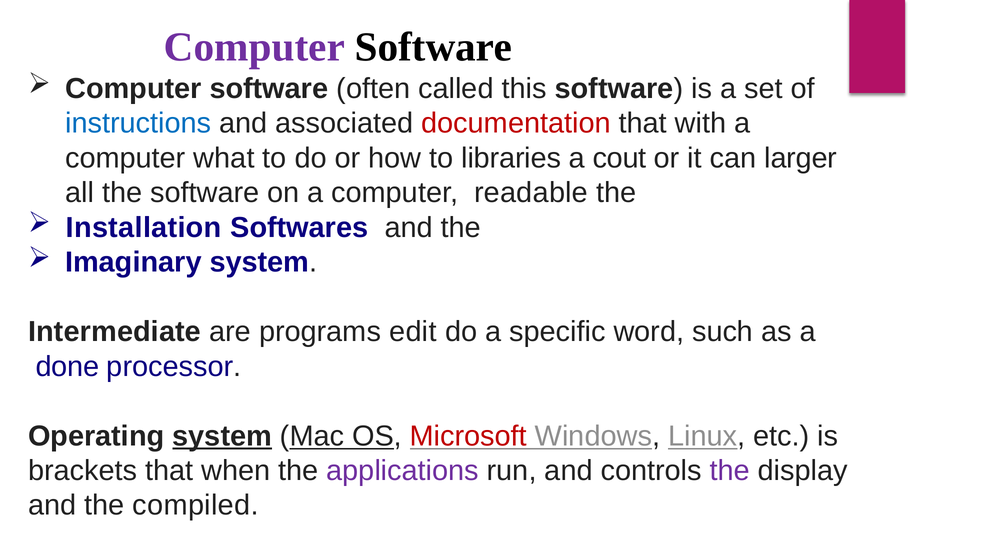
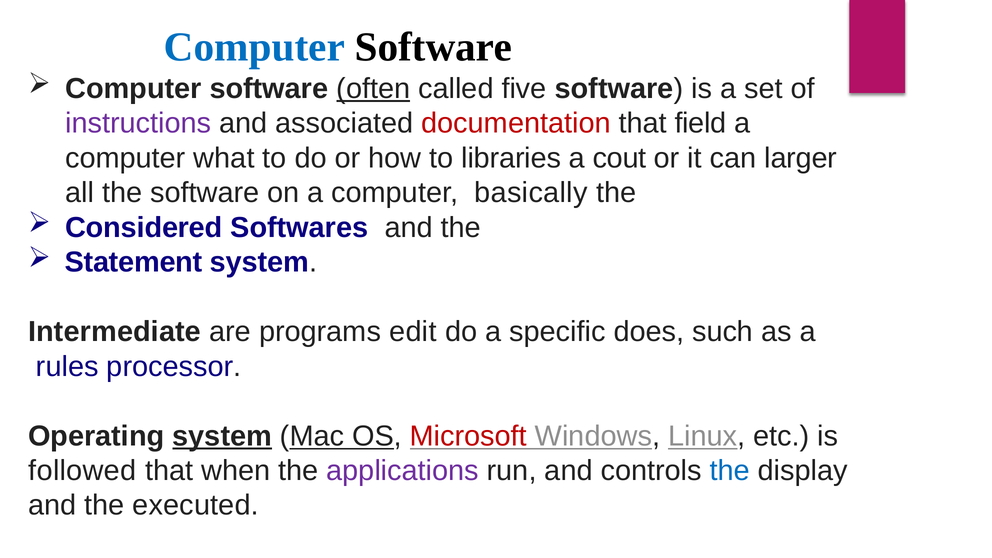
Computer at (254, 47) colour: purple -> blue
often underline: none -> present
this: this -> five
instructions colour: blue -> purple
with: with -> field
readable: readable -> basically
Installation: Installation -> Considered
Imaginary: Imaginary -> Statement
word: word -> does
done: done -> rules
brackets: brackets -> followed
the at (730, 471) colour: purple -> blue
compiled: compiled -> executed
